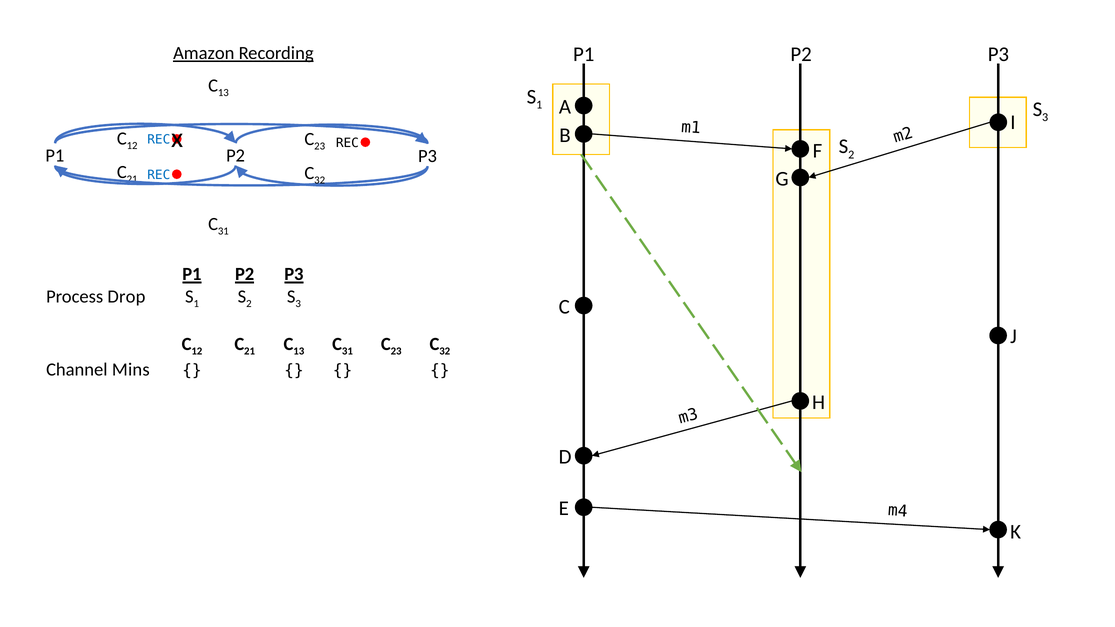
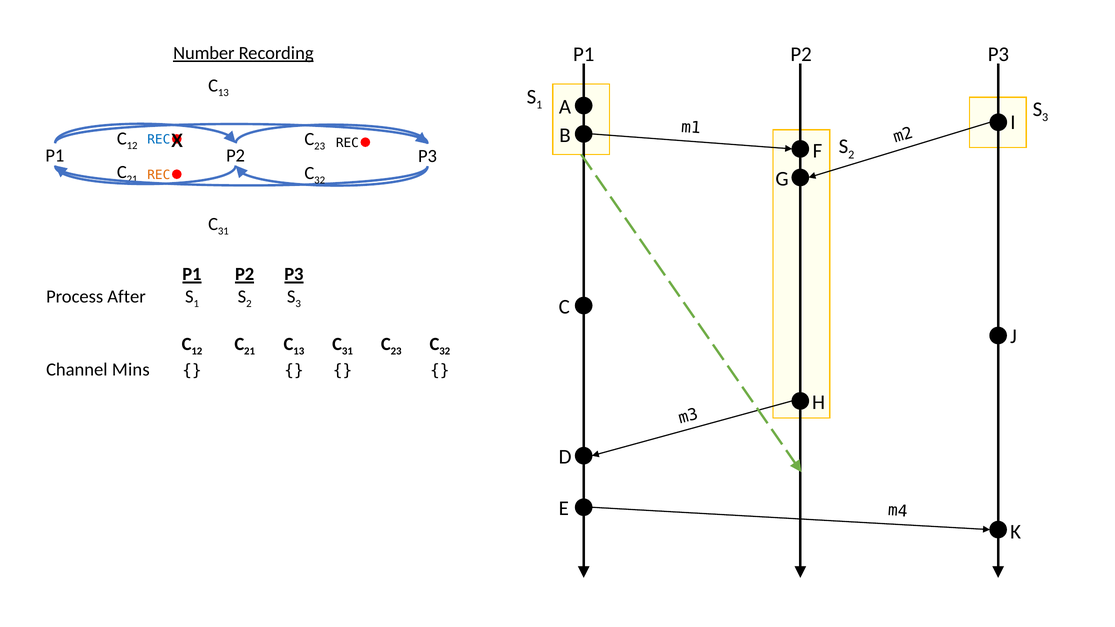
Amazon: Amazon -> Number
REC at (159, 175) colour: blue -> orange
Drop: Drop -> After
